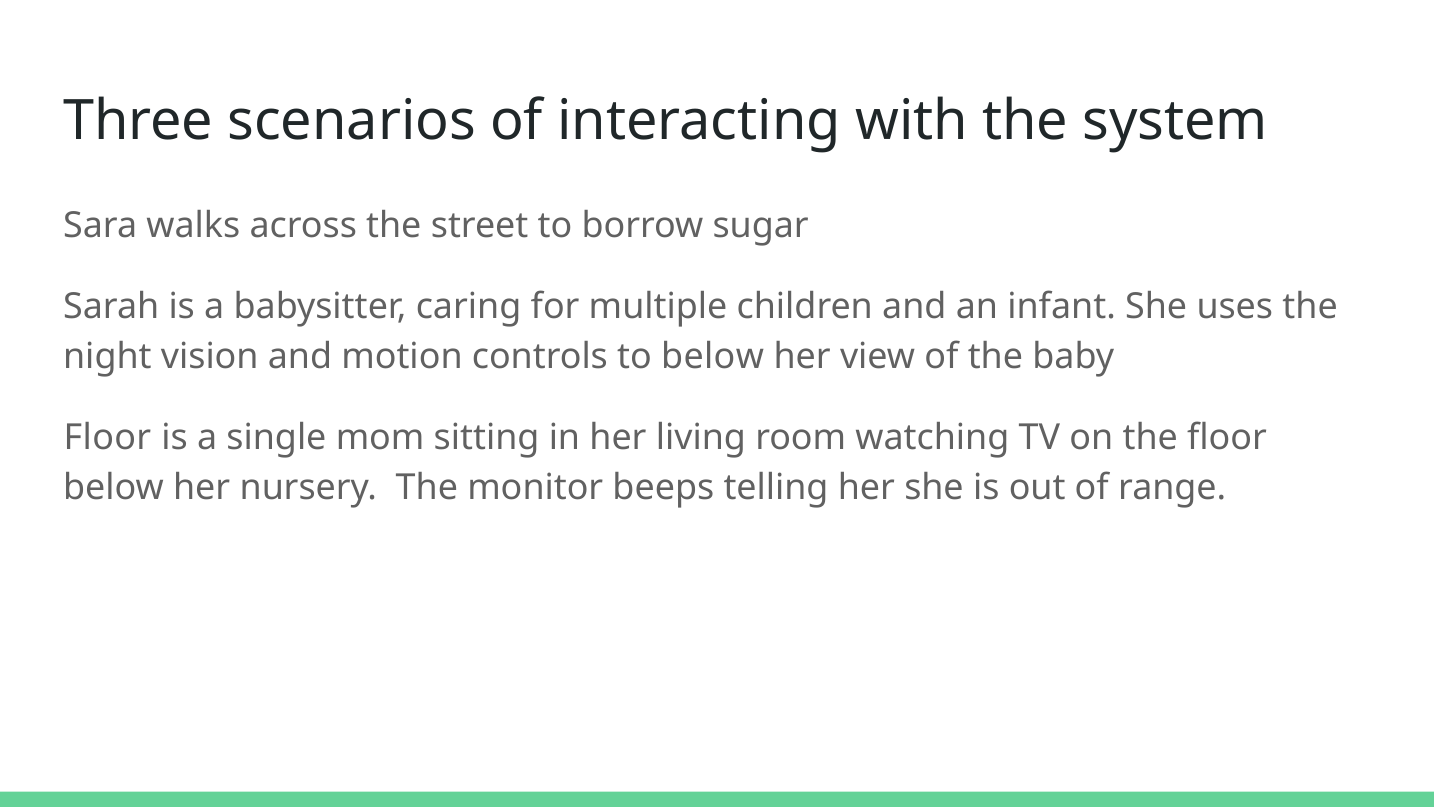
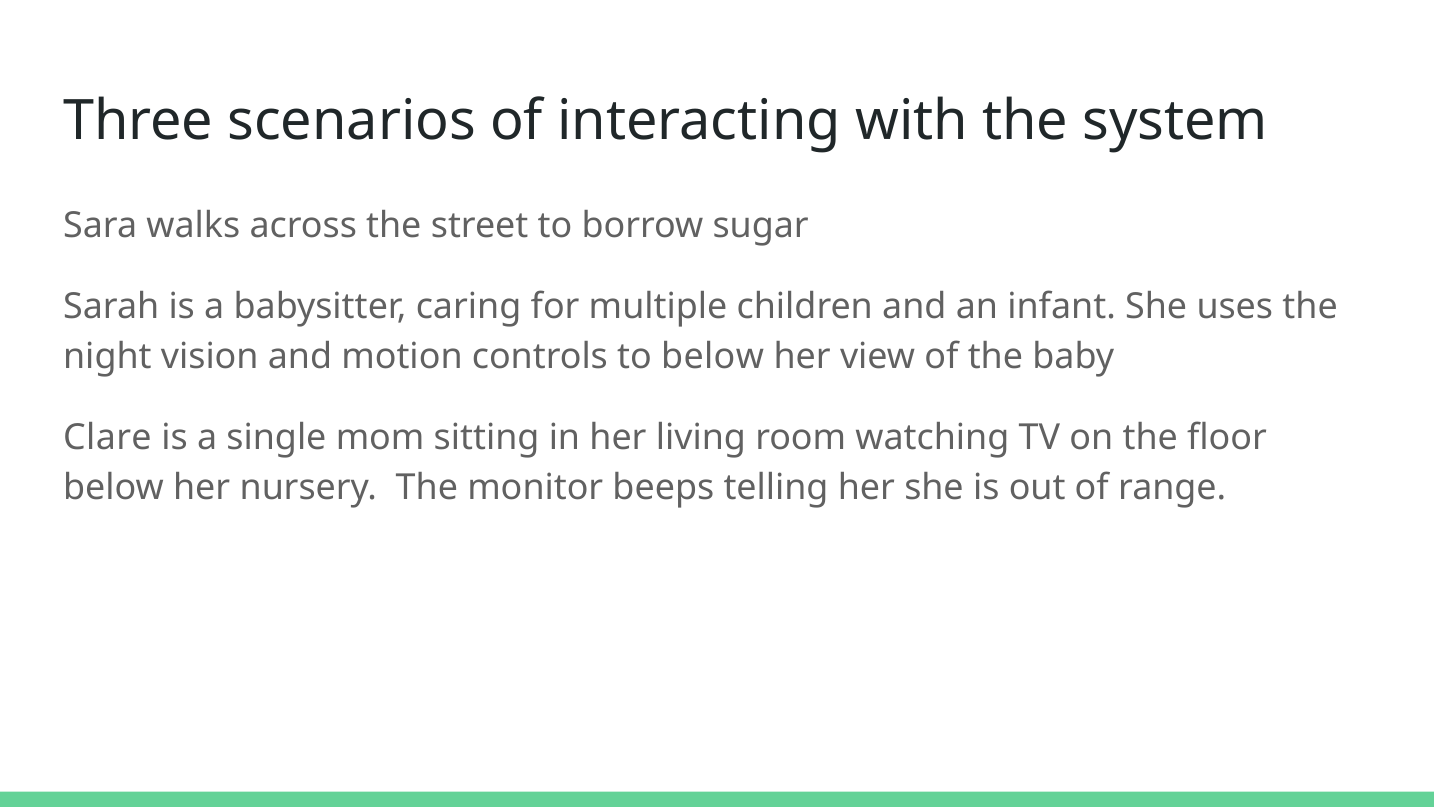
Floor at (107, 438): Floor -> Clare
